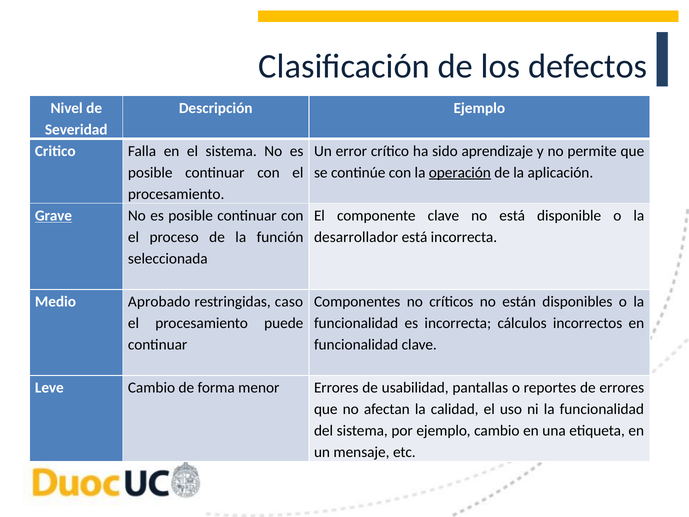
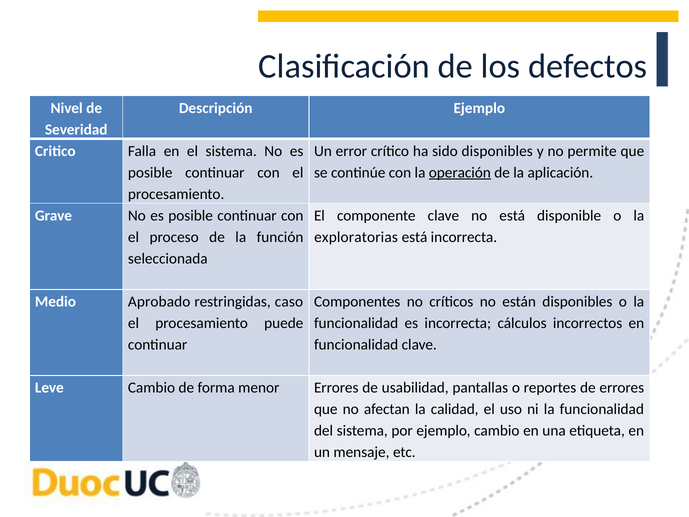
sido aprendizaje: aprendizaje -> disponibles
Grave underline: present -> none
desarrollador: desarrollador -> exploratorias
